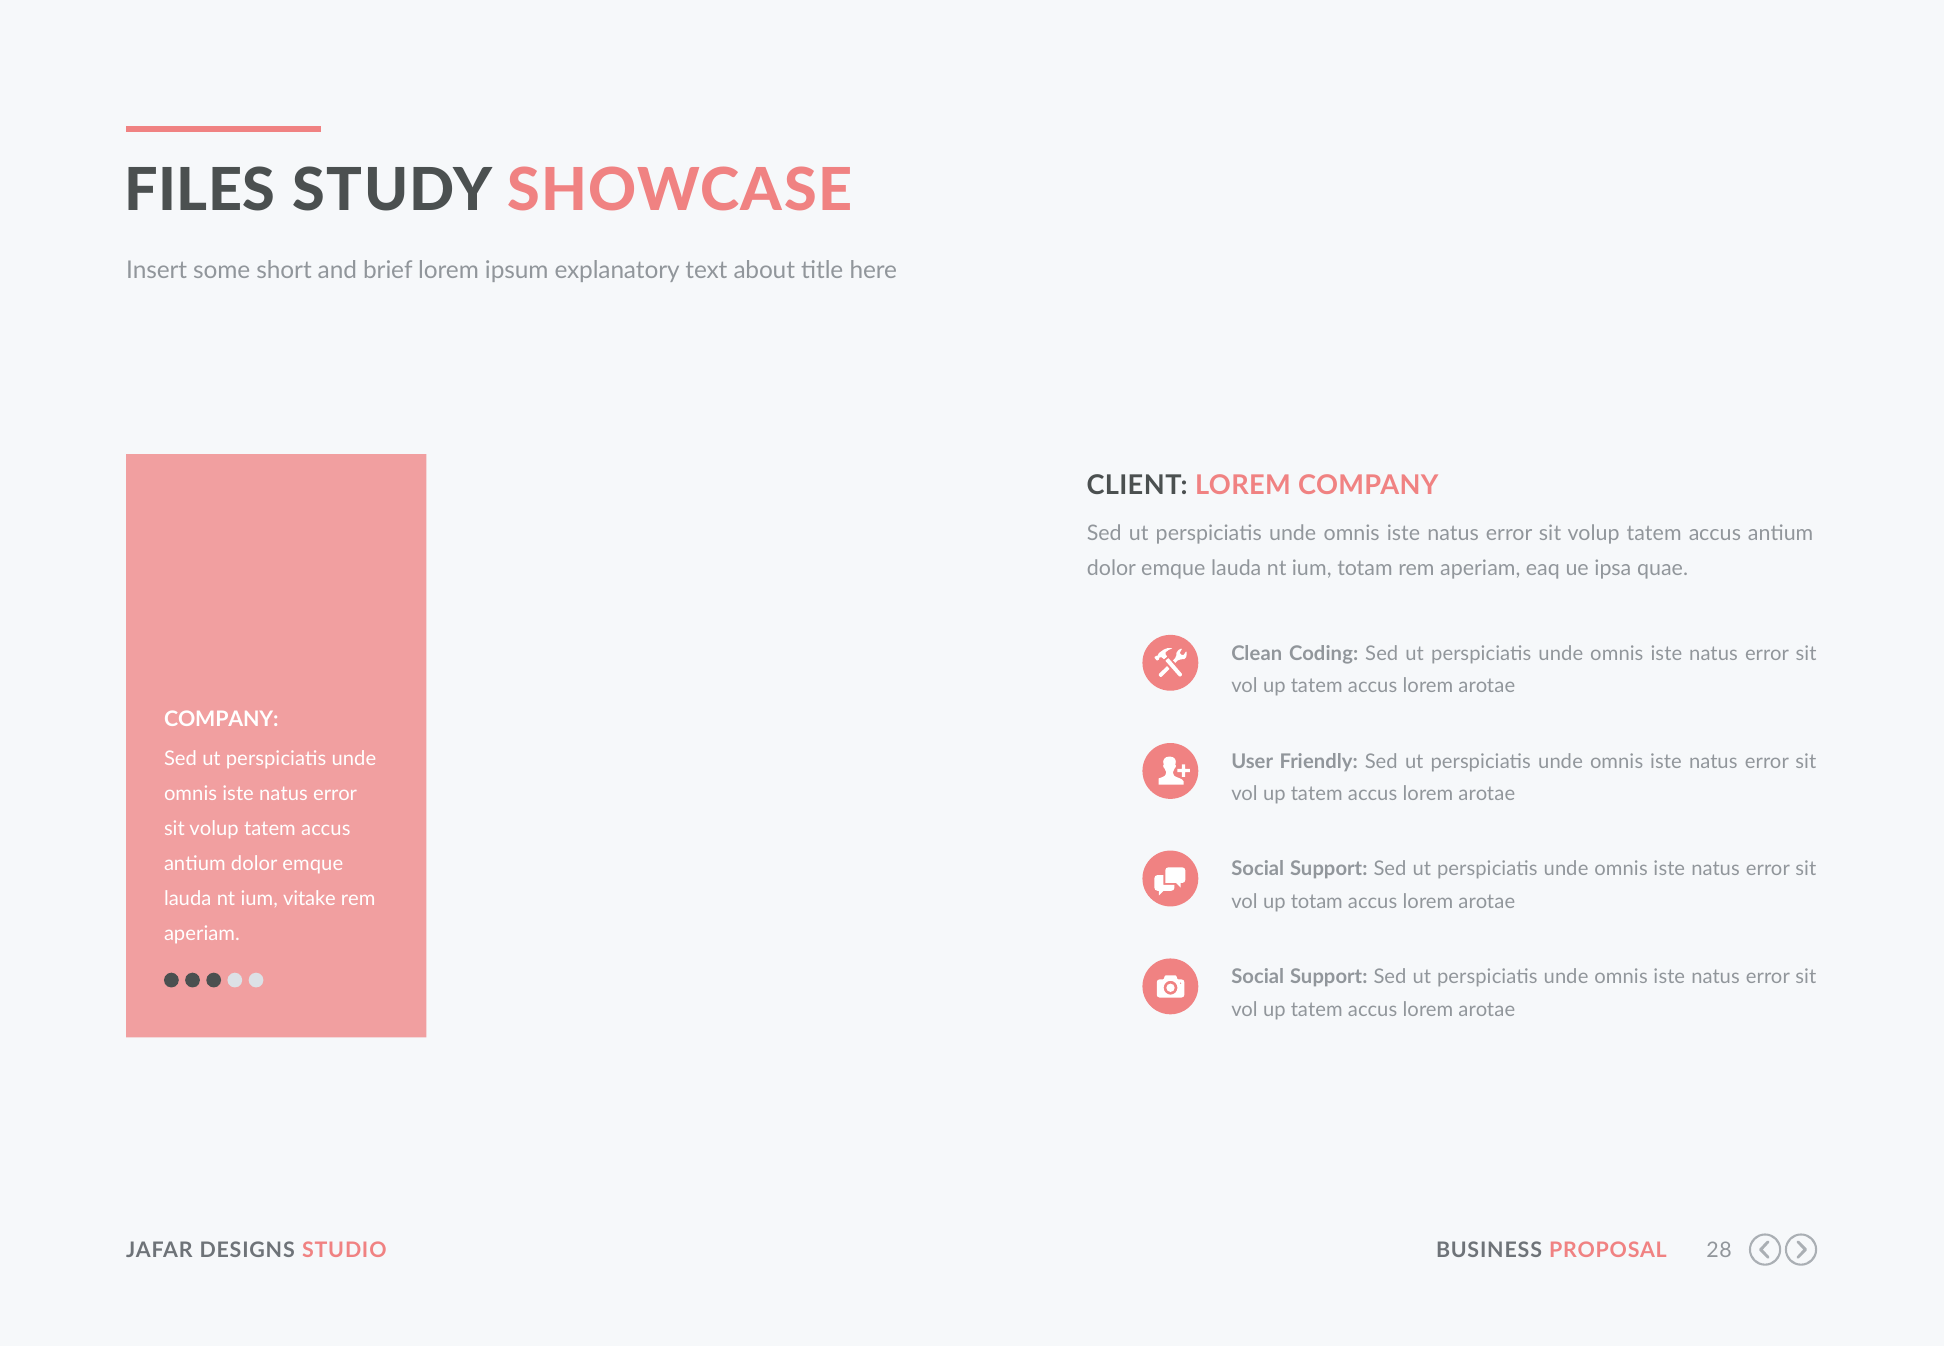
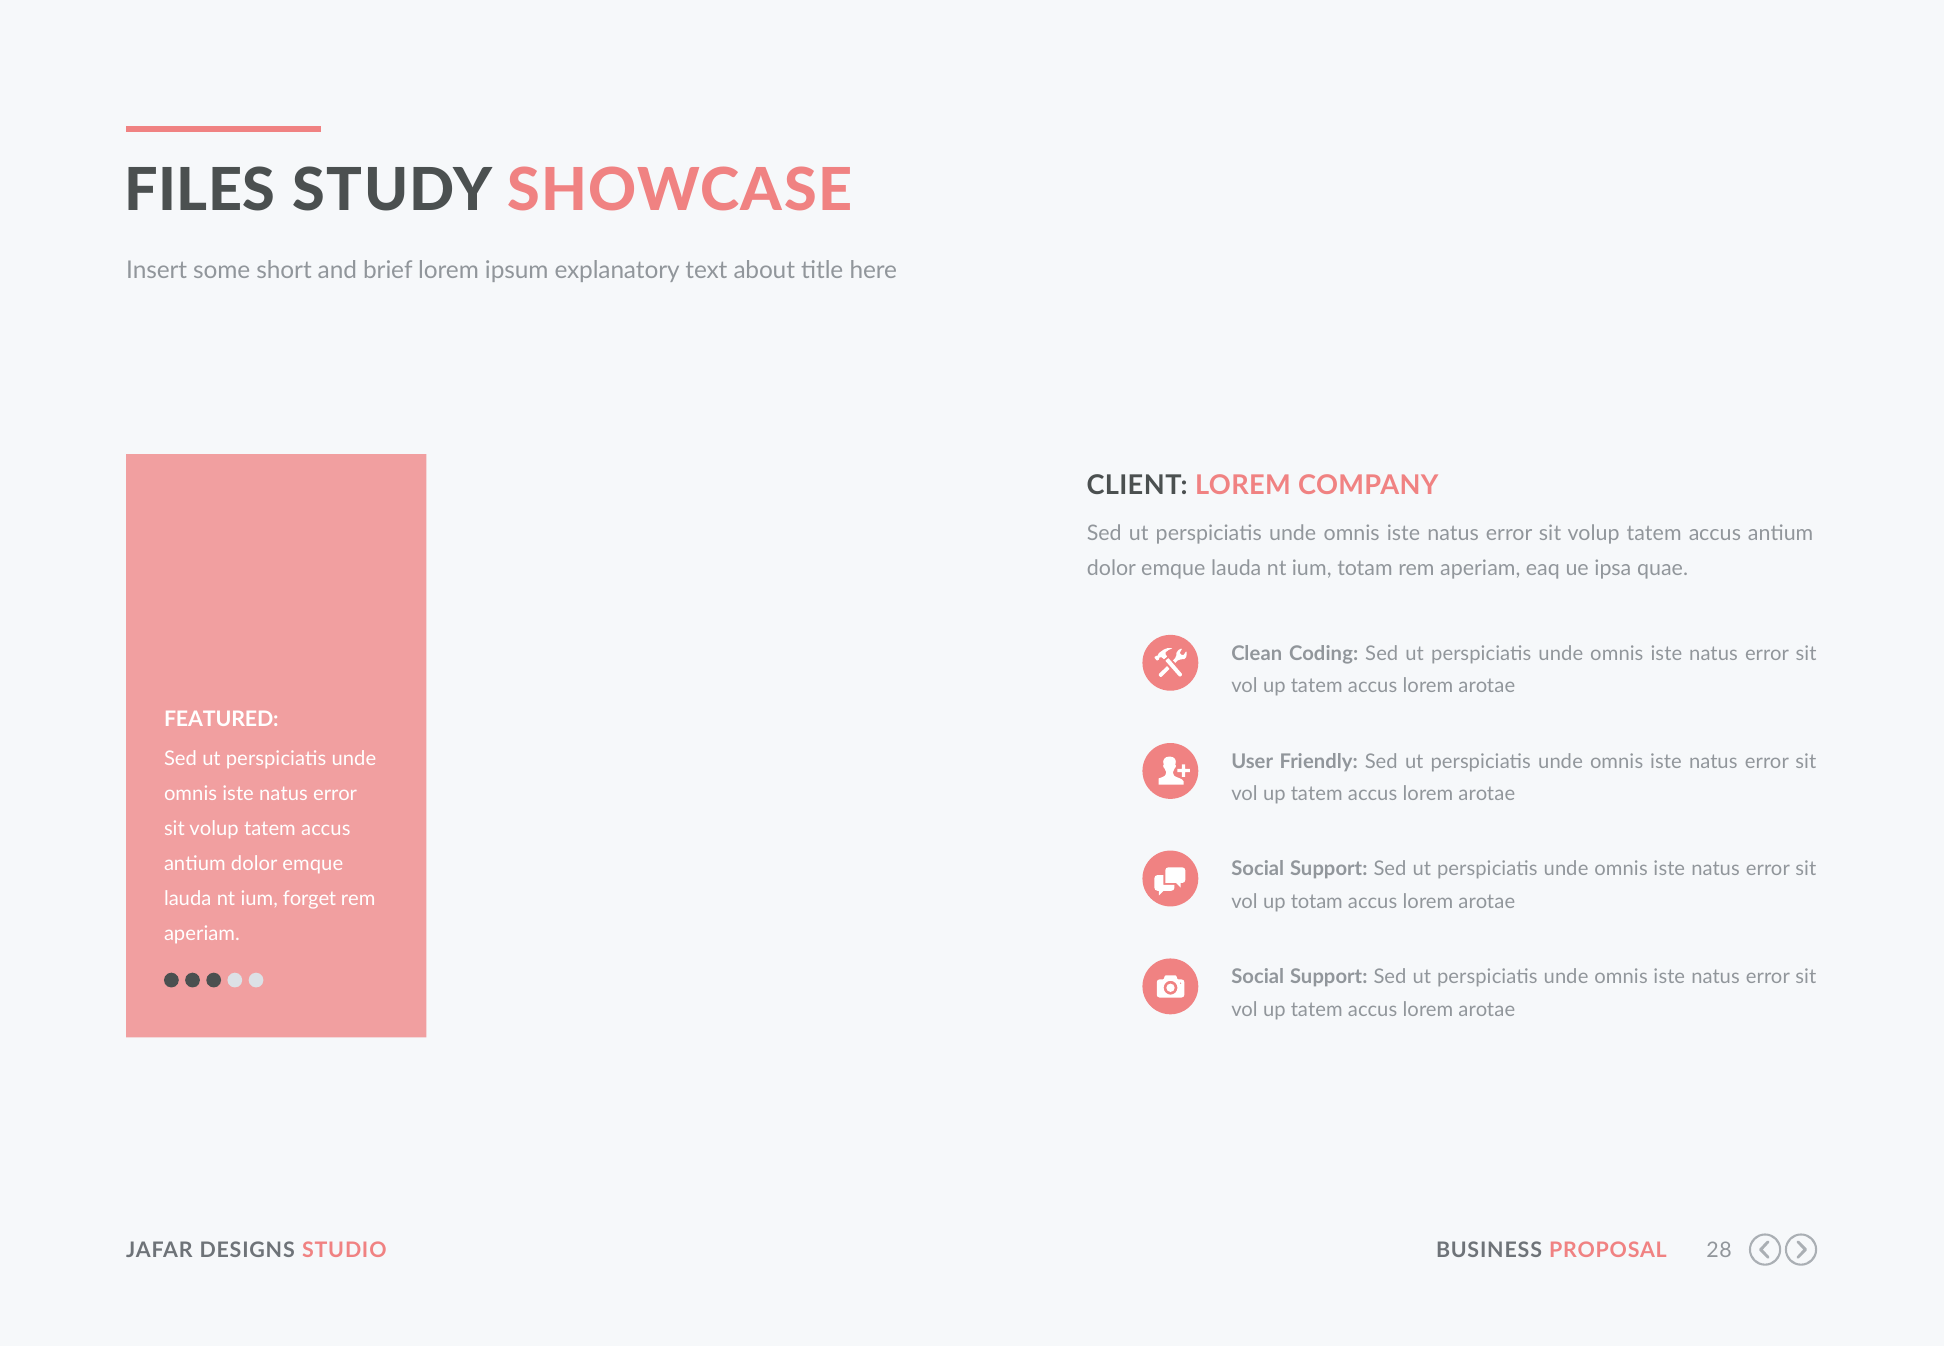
COMPANY at (221, 720): COMPANY -> FEATURED
vitake: vitake -> forget
